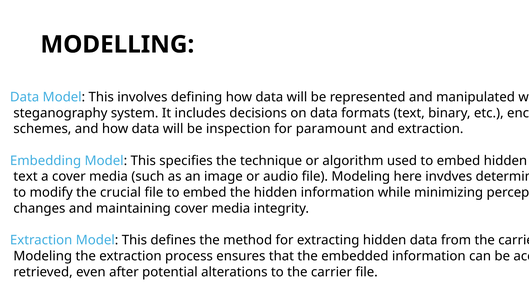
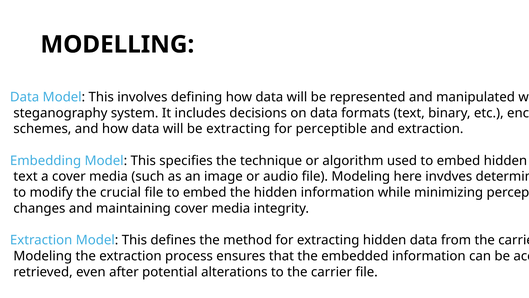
be inspection: inspection -> extracting
for paramount: paramount -> perceptible
